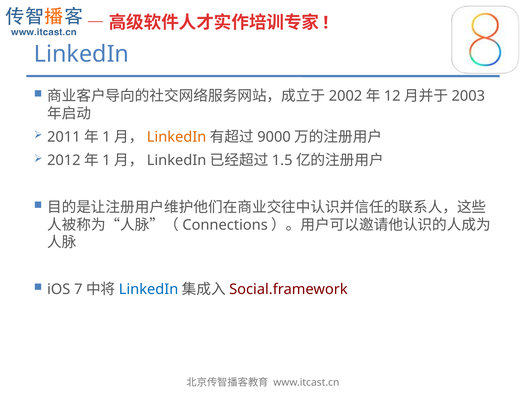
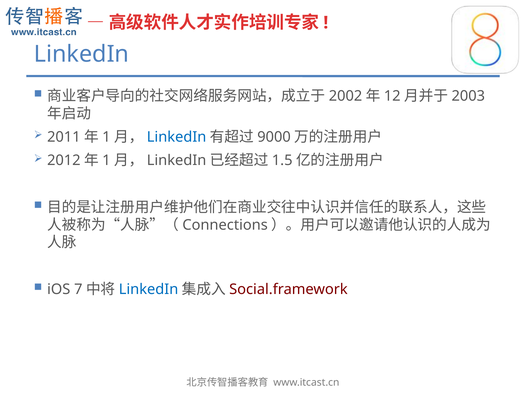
LinkedIn at (177, 137) colour: orange -> blue
